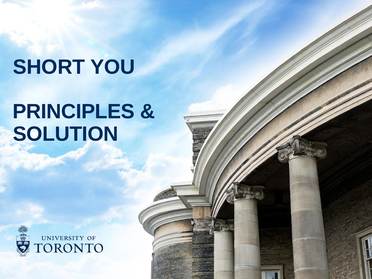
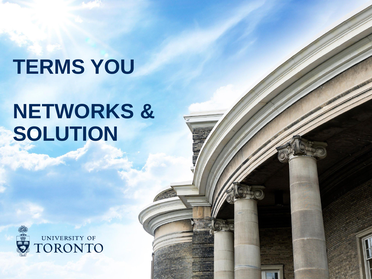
SHORT: SHORT -> TERMS
PRINCIPLES: PRINCIPLES -> NETWORKS
